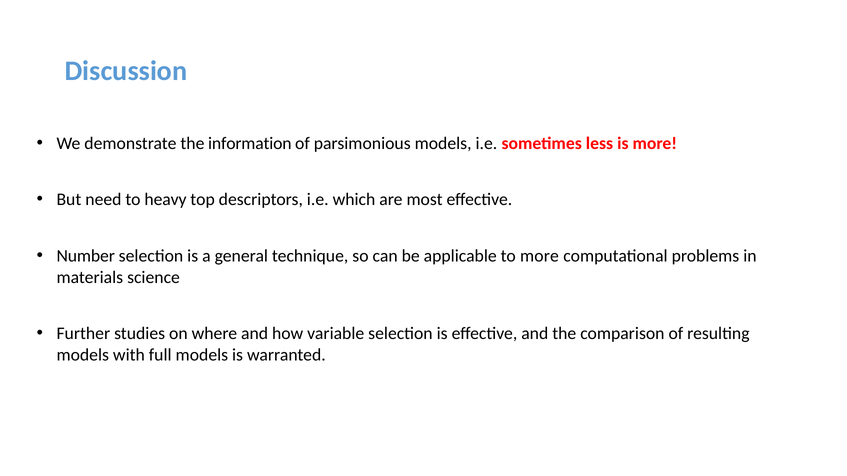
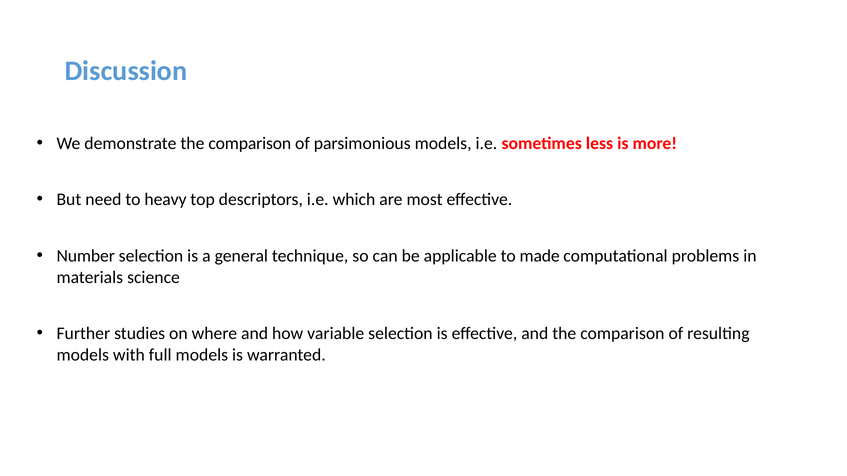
demonstrate the information: information -> comparison
to more: more -> made
